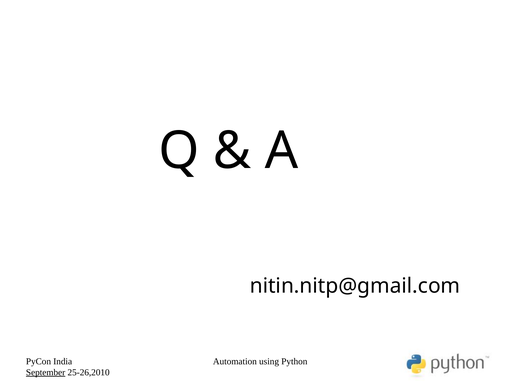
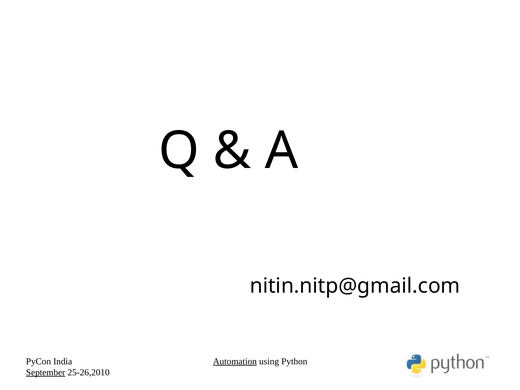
Automation underline: none -> present
